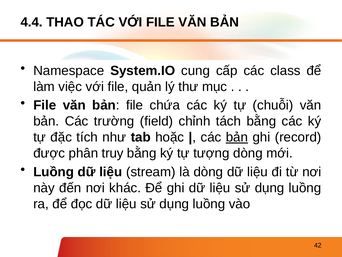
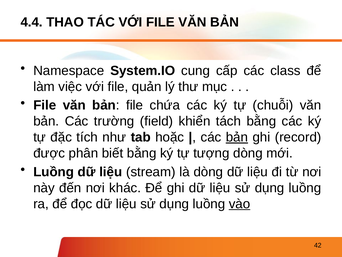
chỉnh: chỉnh -> khiển
truy: truy -> biết
vào underline: none -> present
